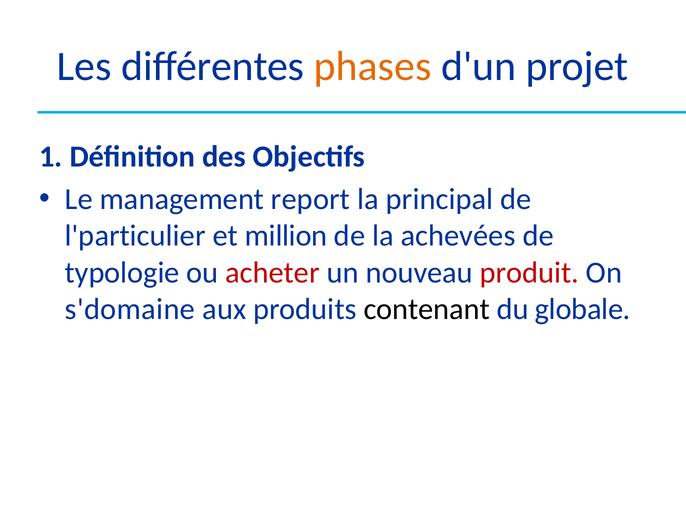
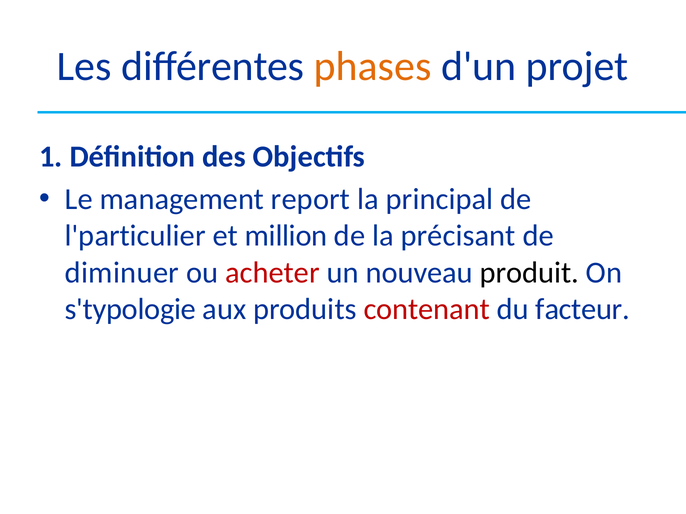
achevées: achevées -> précisant
typologie: typologie -> diminuer
produit colour: red -> black
s'domaine: s'domaine -> s'typologie
contenant colour: black -> red
globale: globale -> facteur
